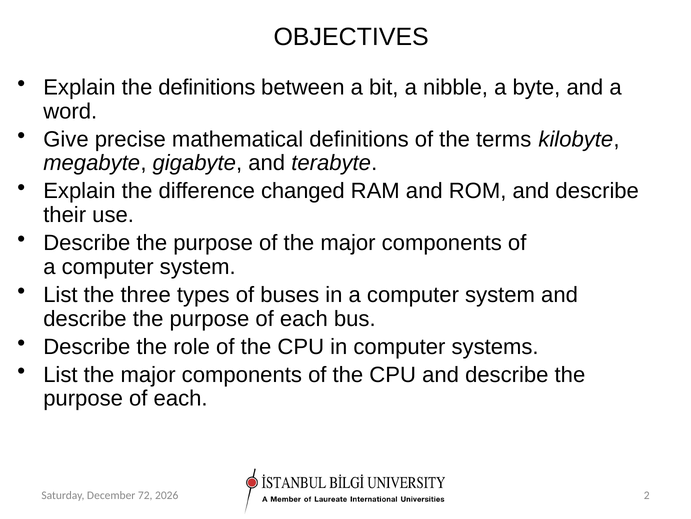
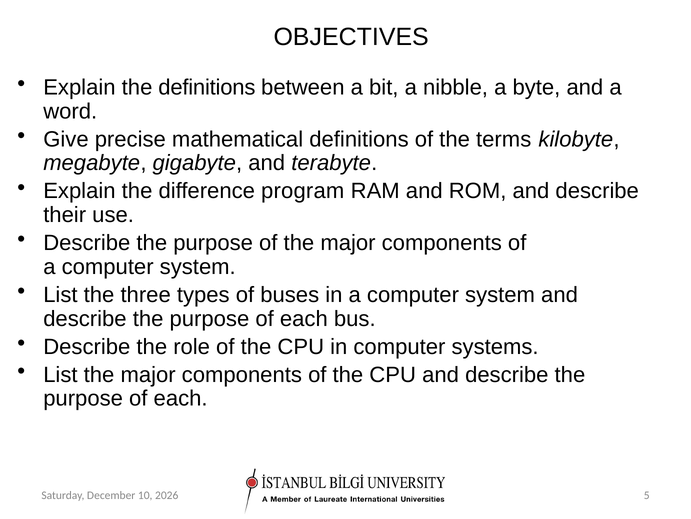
changed: changed -> program
72: 72 -> 10
2: 2 -> 5
